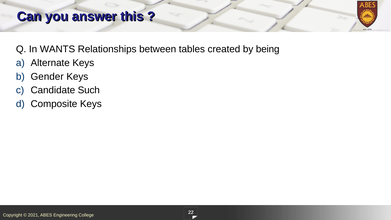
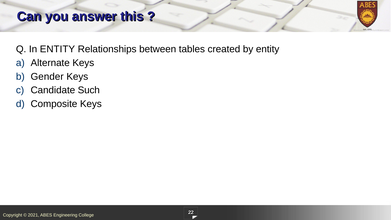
In WANTS: WANTS -> ENTITY
by being: being -> entity
